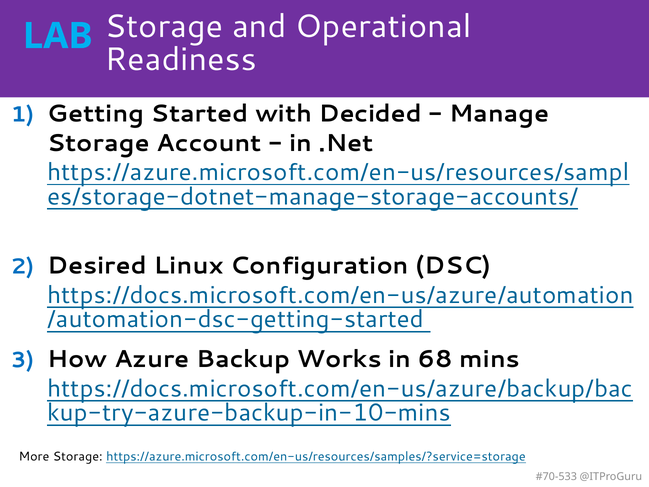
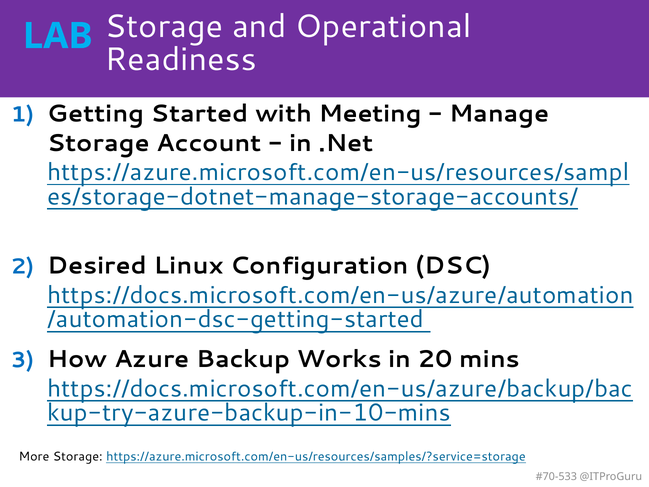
Decided: Decided -> Meeting
68: 68 -> 20
